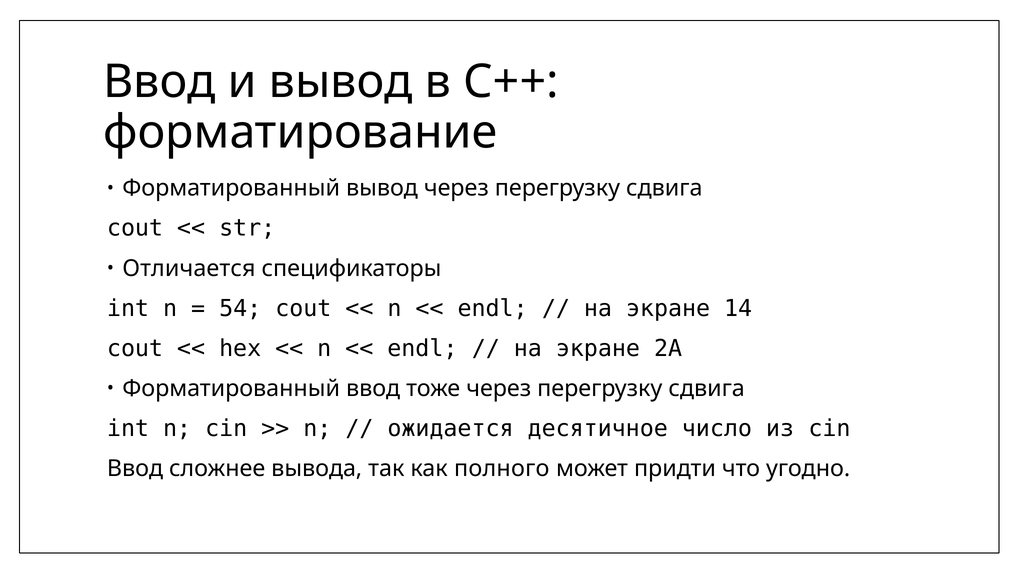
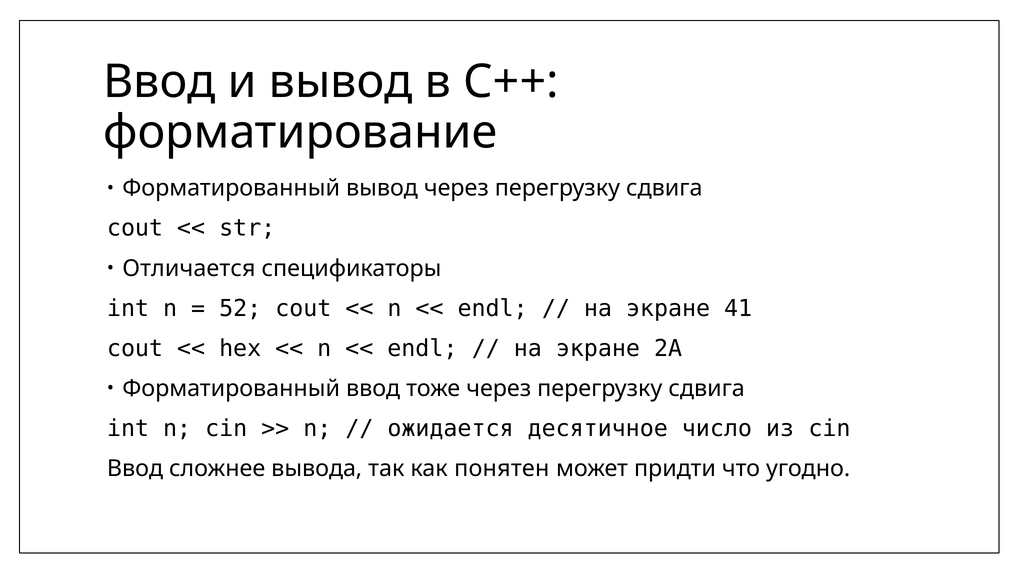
54: 54 -> 52
14: 14 -> 41
полного: полного -> понятен
